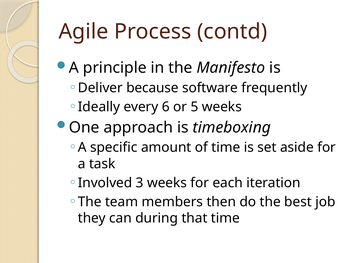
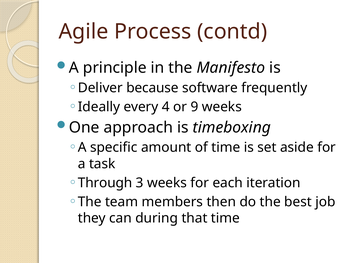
6: 6 -> 4
5: 5 -> 9
Involved: Involved -> Through
